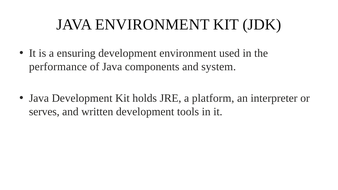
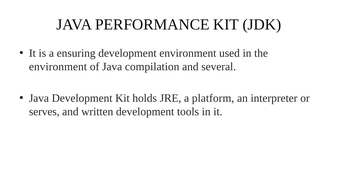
JAVA ENVIRONMENT: ENVIRONMENT -> PERFORMANCE
performance at (58, 67): performance -> environment
components: components -> compilation
system: system -> several
